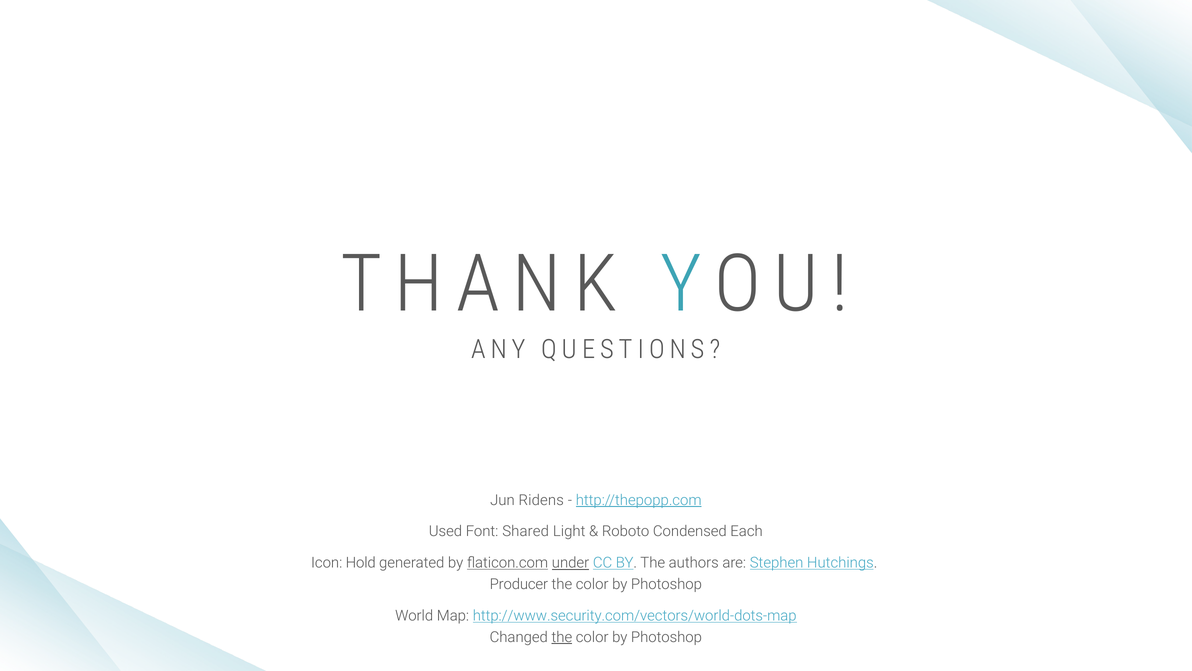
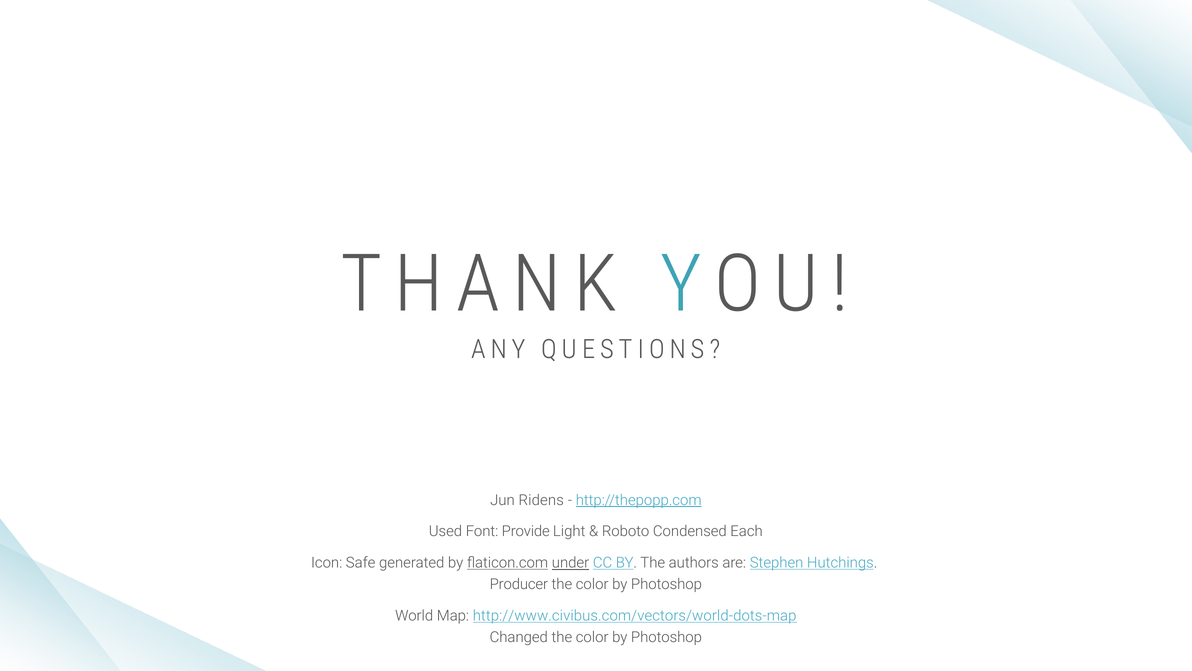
Shared: Shared -> Provide
Hold: Hold -> Safe
http://www.security.com/vectors/world-dots-map: http://www.security.com/vectors/world-dots-map -> http://www.civibus.com/vectors/world-dots-map
the at (562, 637) underline: present -> none
